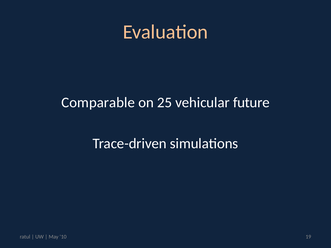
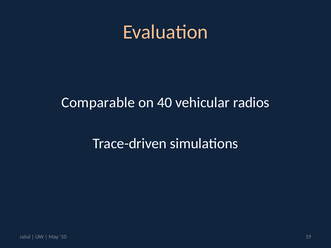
25: 25 -> 40
future: future -> radios
